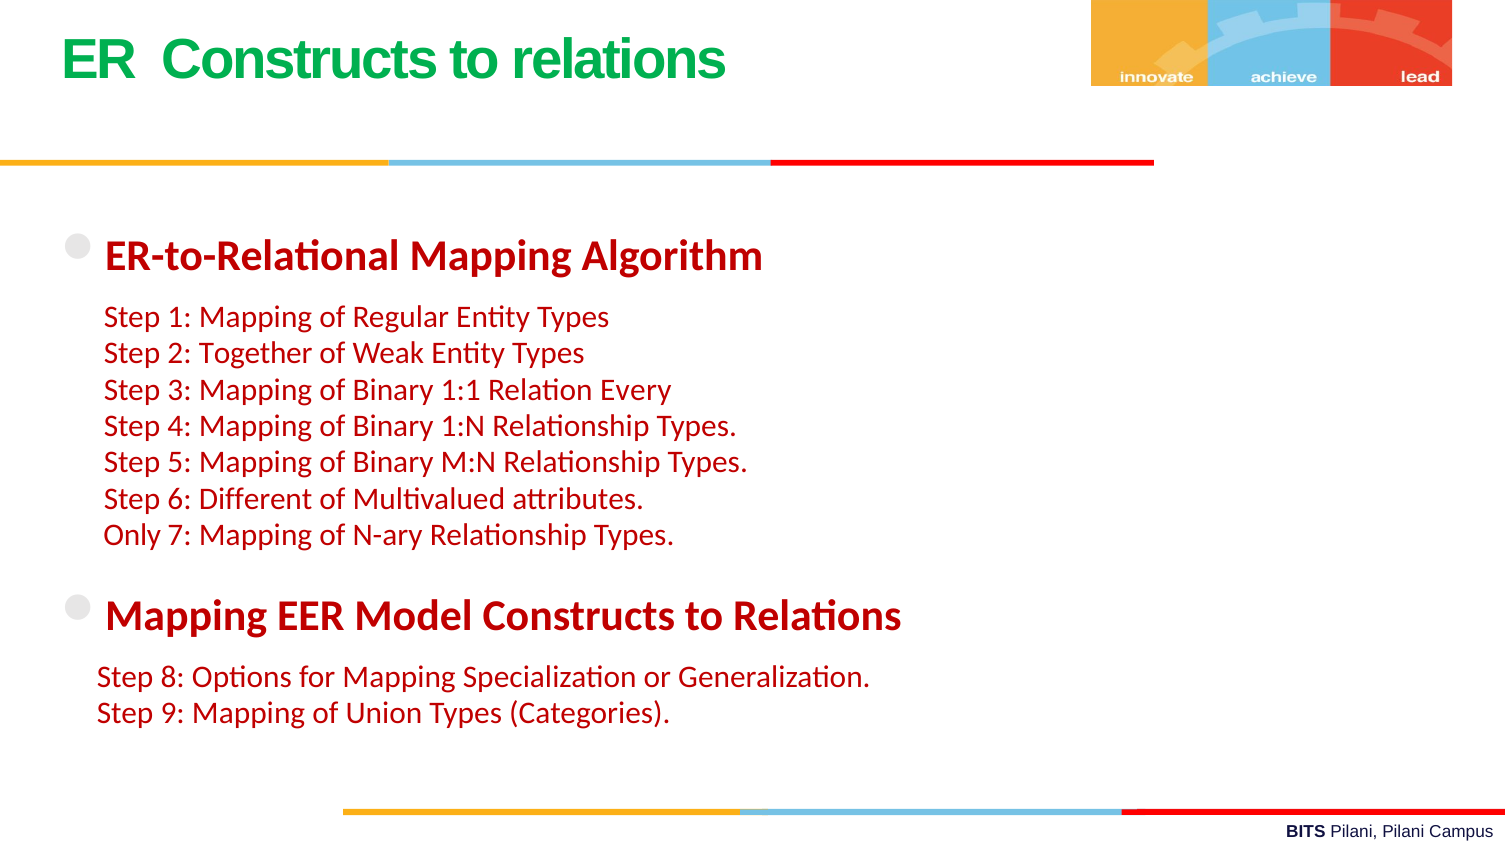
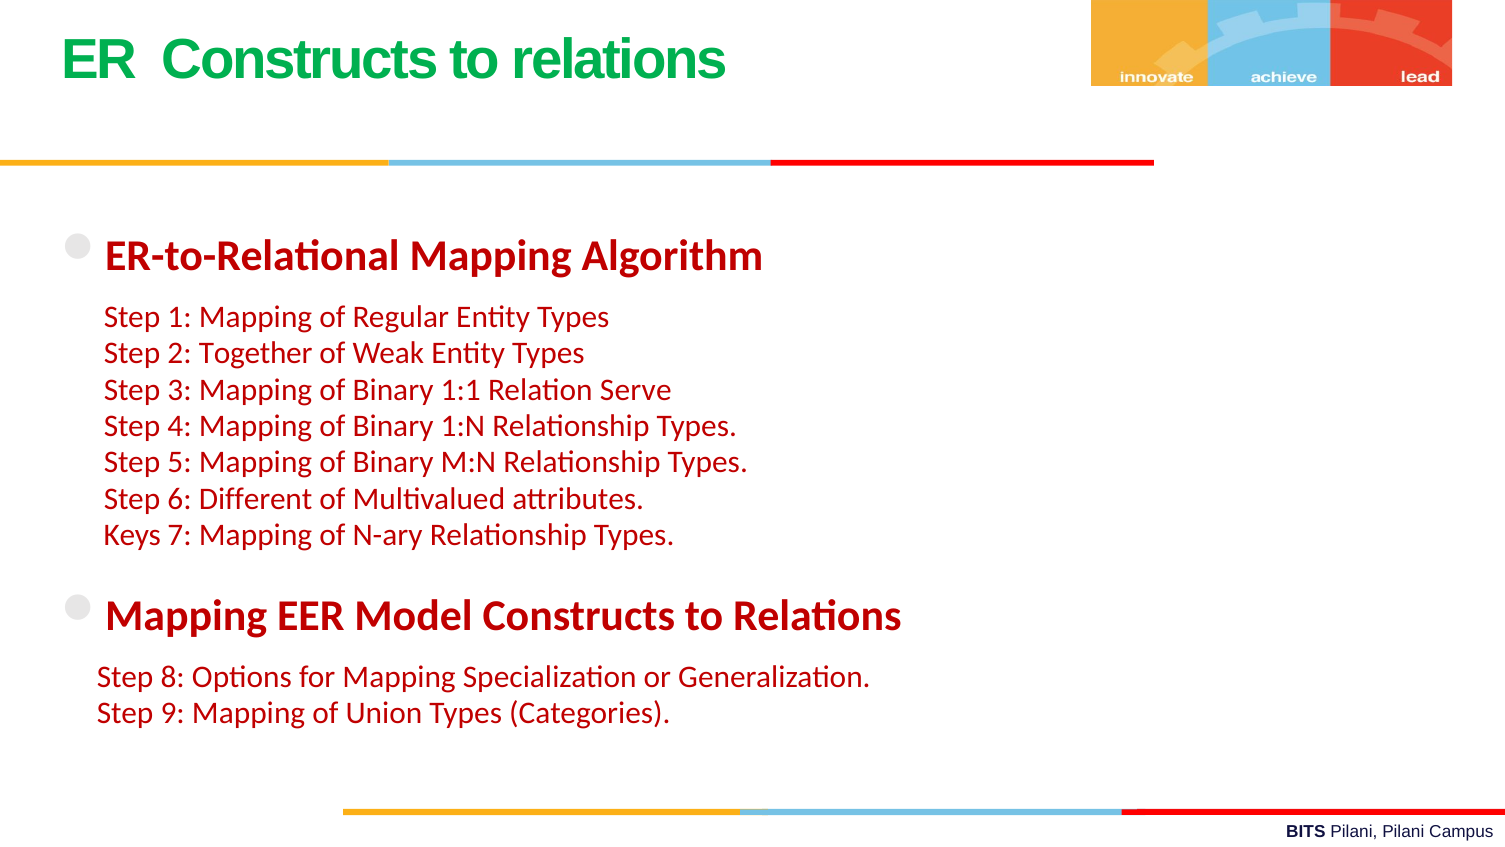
Every: Every -> Serve
Only: Only -> Keys
